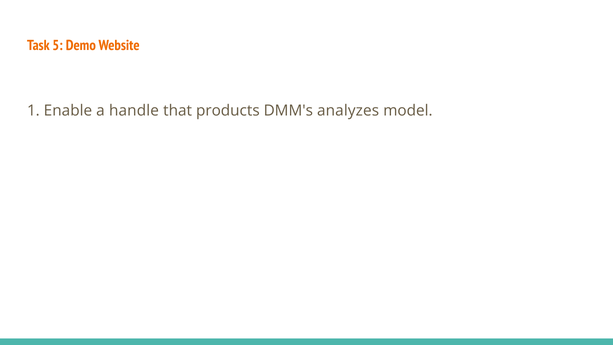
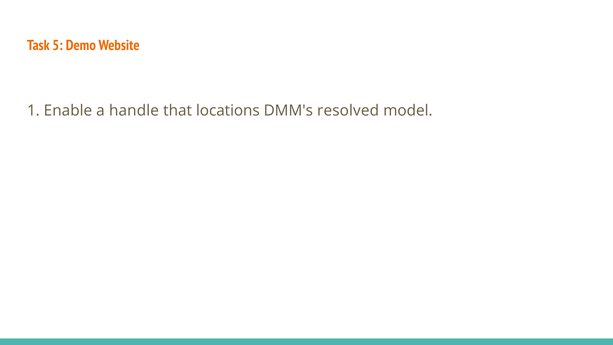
products: products -> locations
analyzes: analyzes -> resolved
